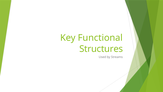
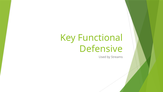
Structures: Structures -> Defensive
